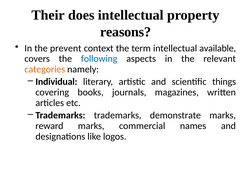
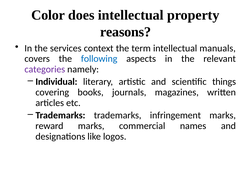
Their: Their -> Color
prevent: prevent -> services
available: available -> manuals
categories colour: orange -> purple
demonstrate: demonstrate -> infringement
